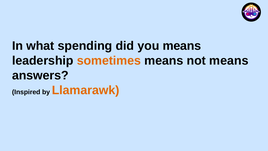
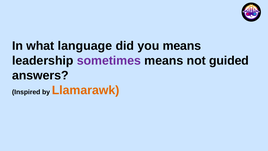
spending: spending -> language
sometimes colour: orange -> purple
not means: means -> guided
